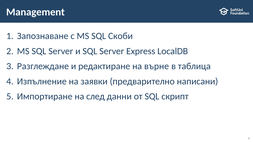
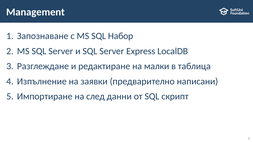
Скоби: Скоби -> Набор
върне: върне -> малки
